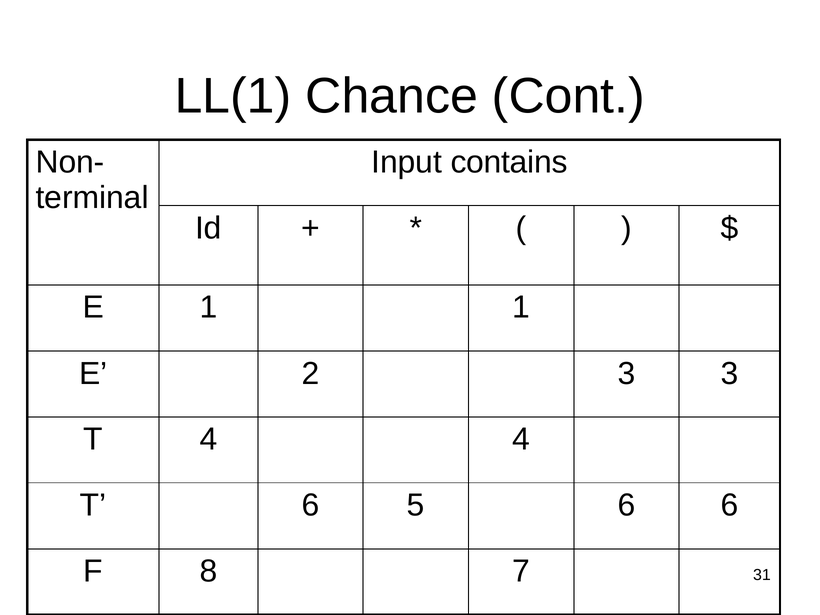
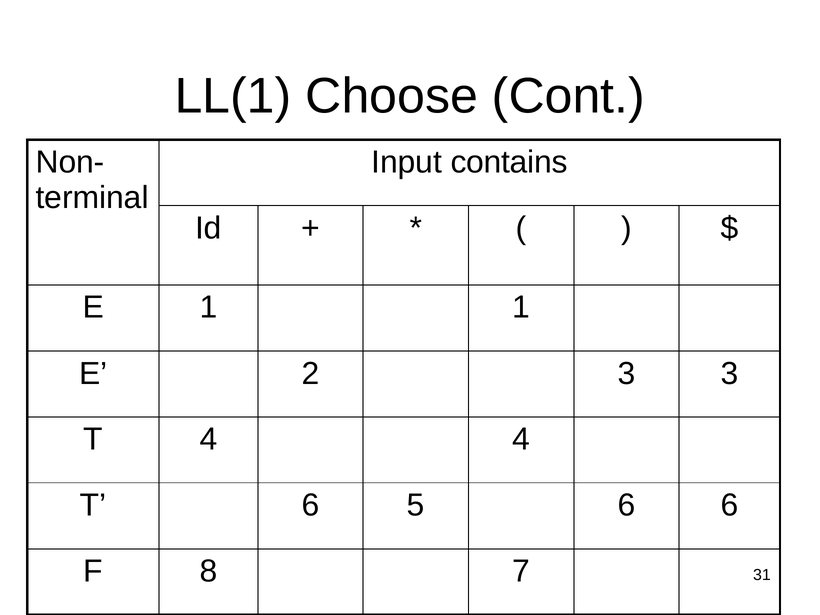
Chance: Chance -> Choose
